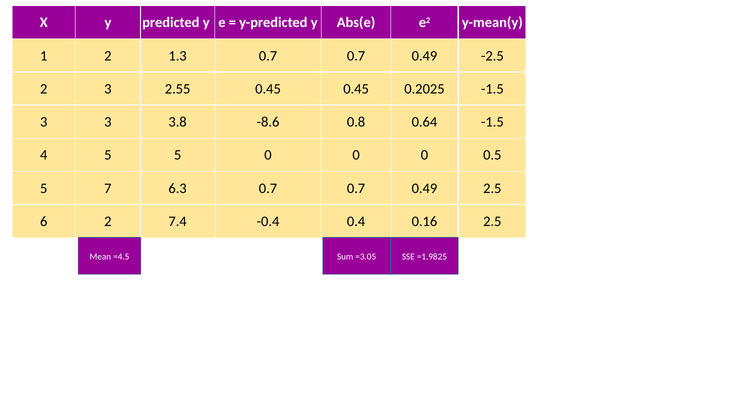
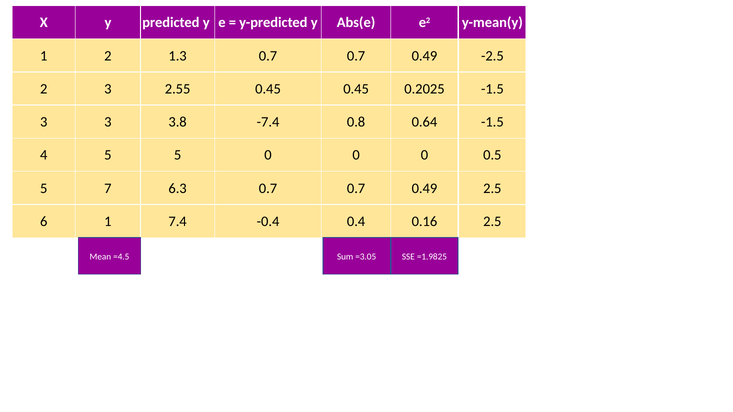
-8.6: -8.6 -> -7.4
6 2: 2 -> 1
